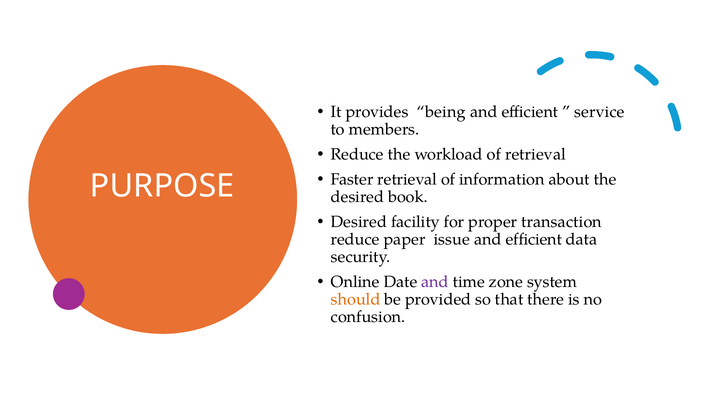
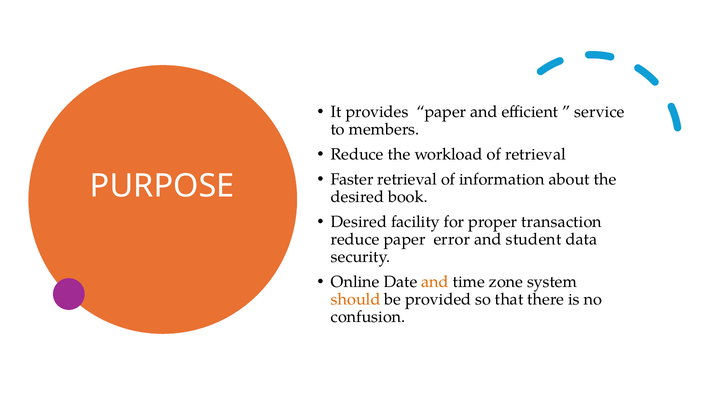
provides being: being -> paper
issue: issue -> error
efficient at (534, 239): efficient -> student
and at (435, 282) colour: purple -> orange
